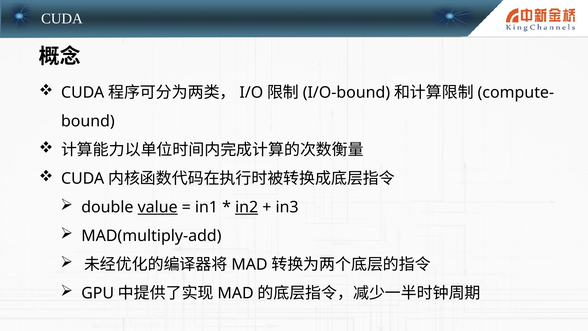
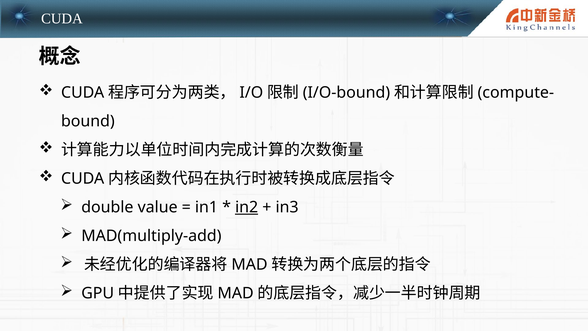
value underline: present -> none
